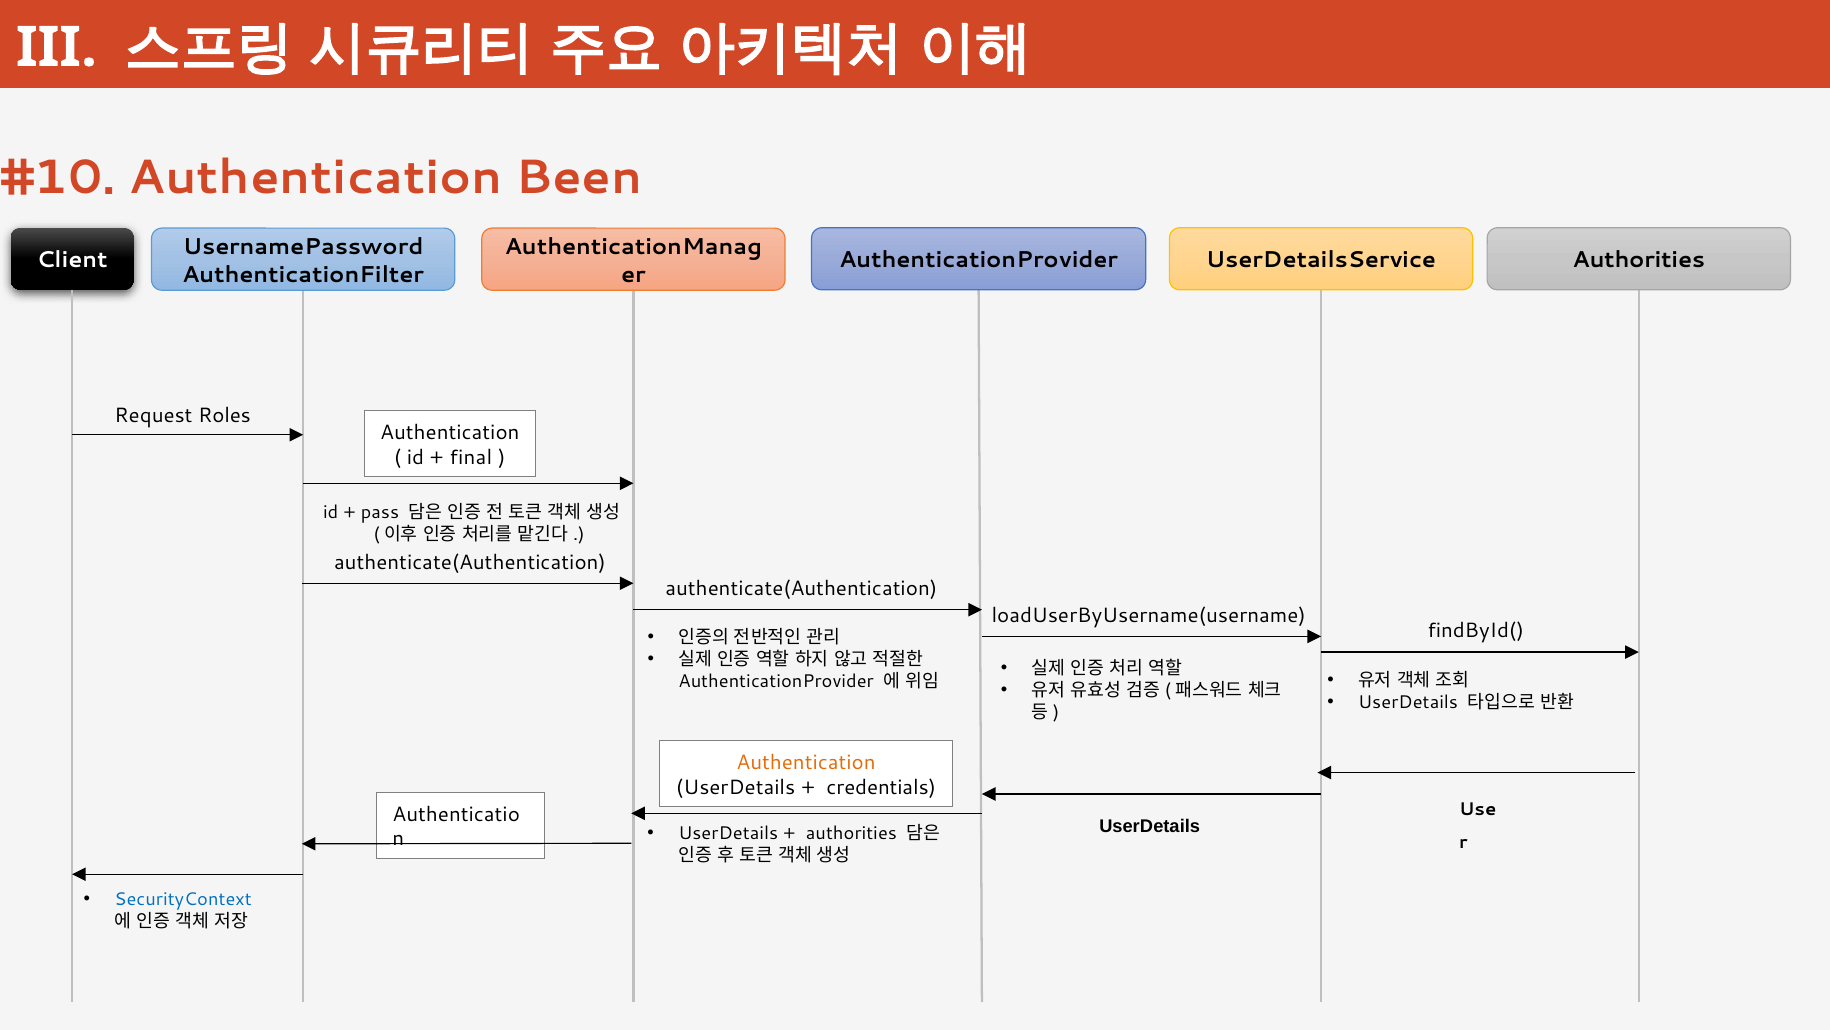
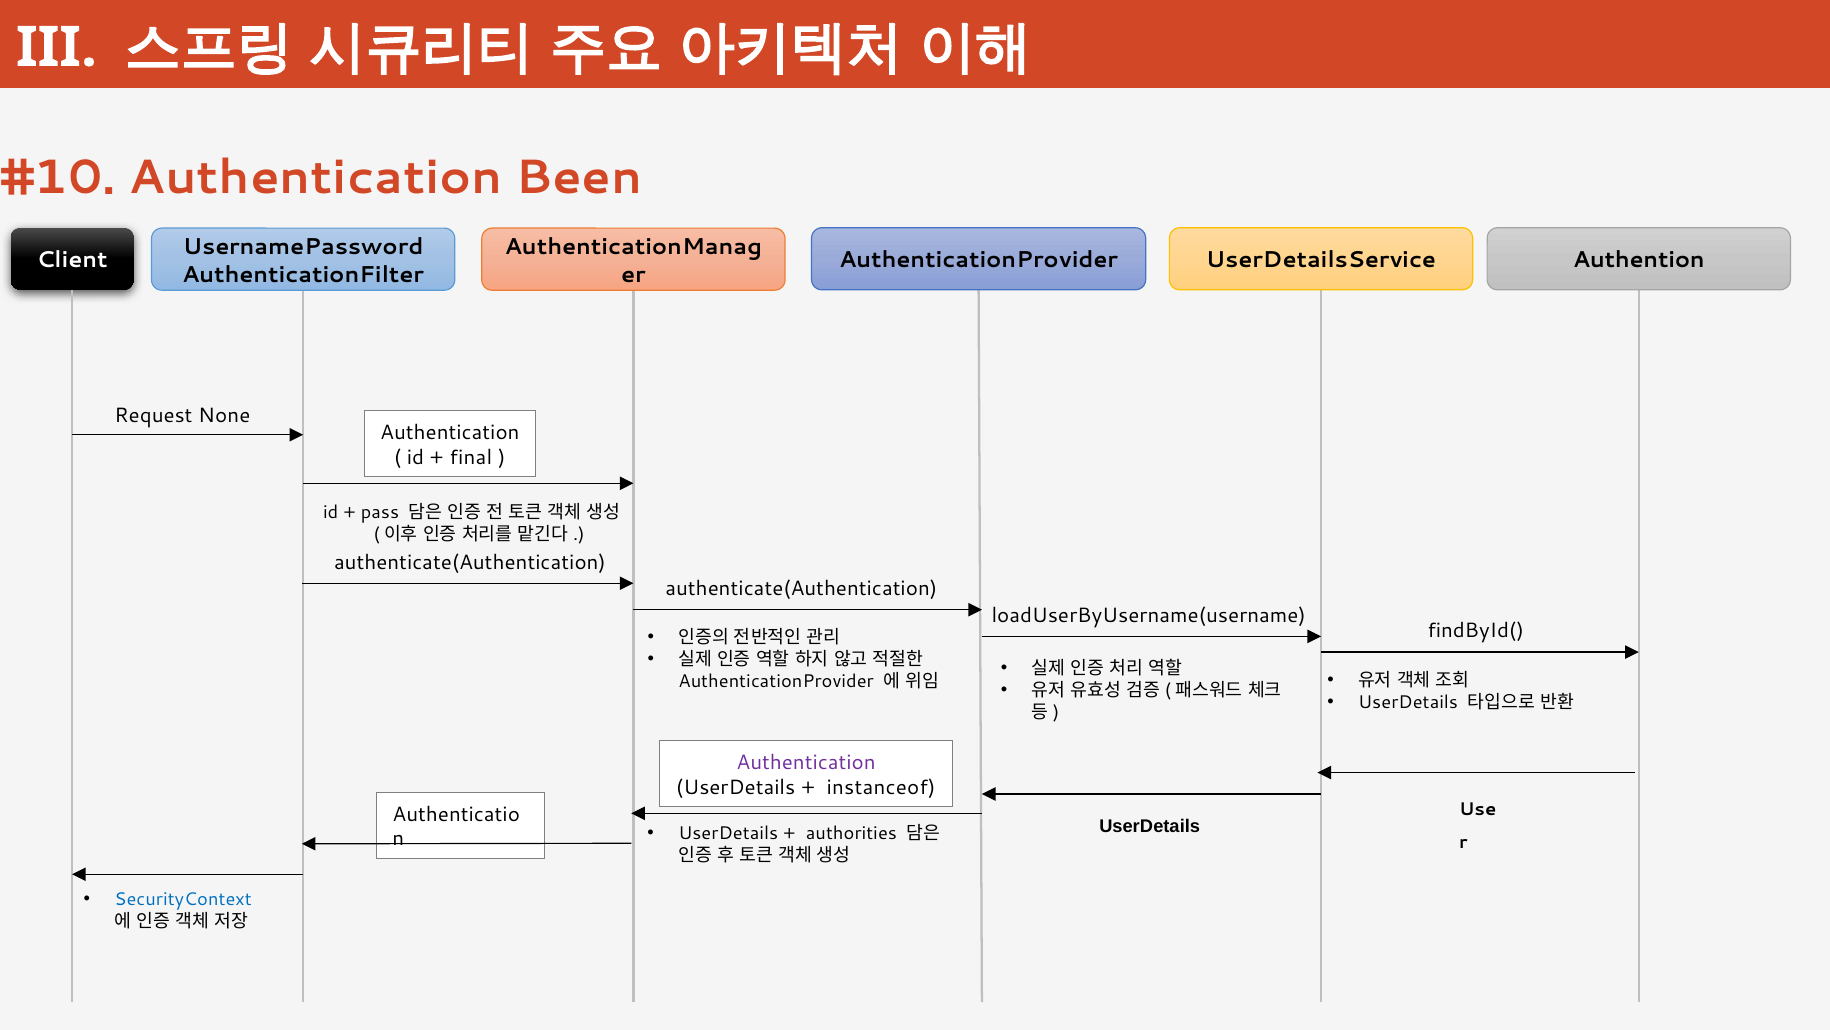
UserDetailsService Authorities: Authorities -> Authention
Roles: Roles -> None
Authentication at (806, 762) colour: orange -> purple
credentials: credentials -> instanceof
